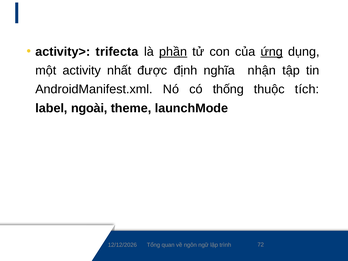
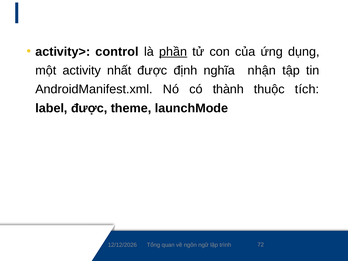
trifecta: trifecta -> control
ứng underline: present -> none
thống: thống -> thành
label ngoài: ngoài -> được
